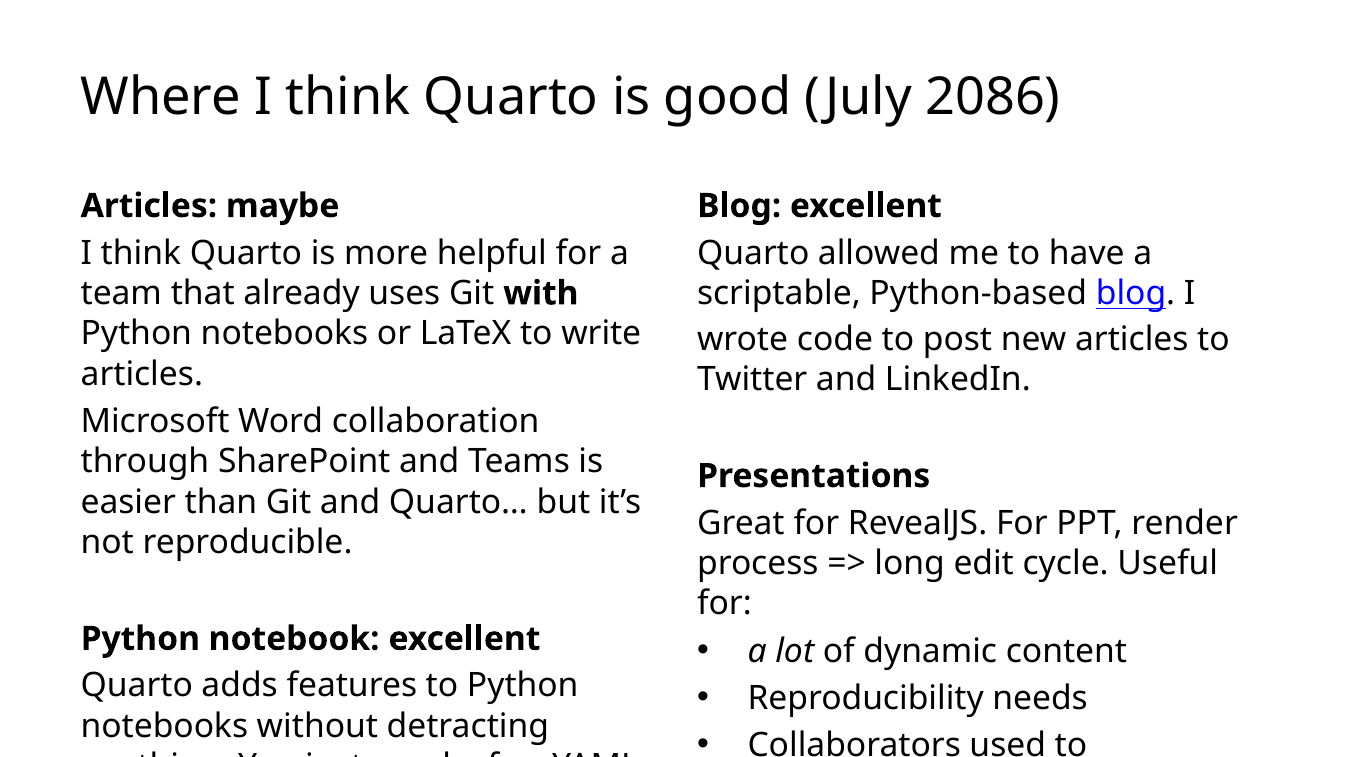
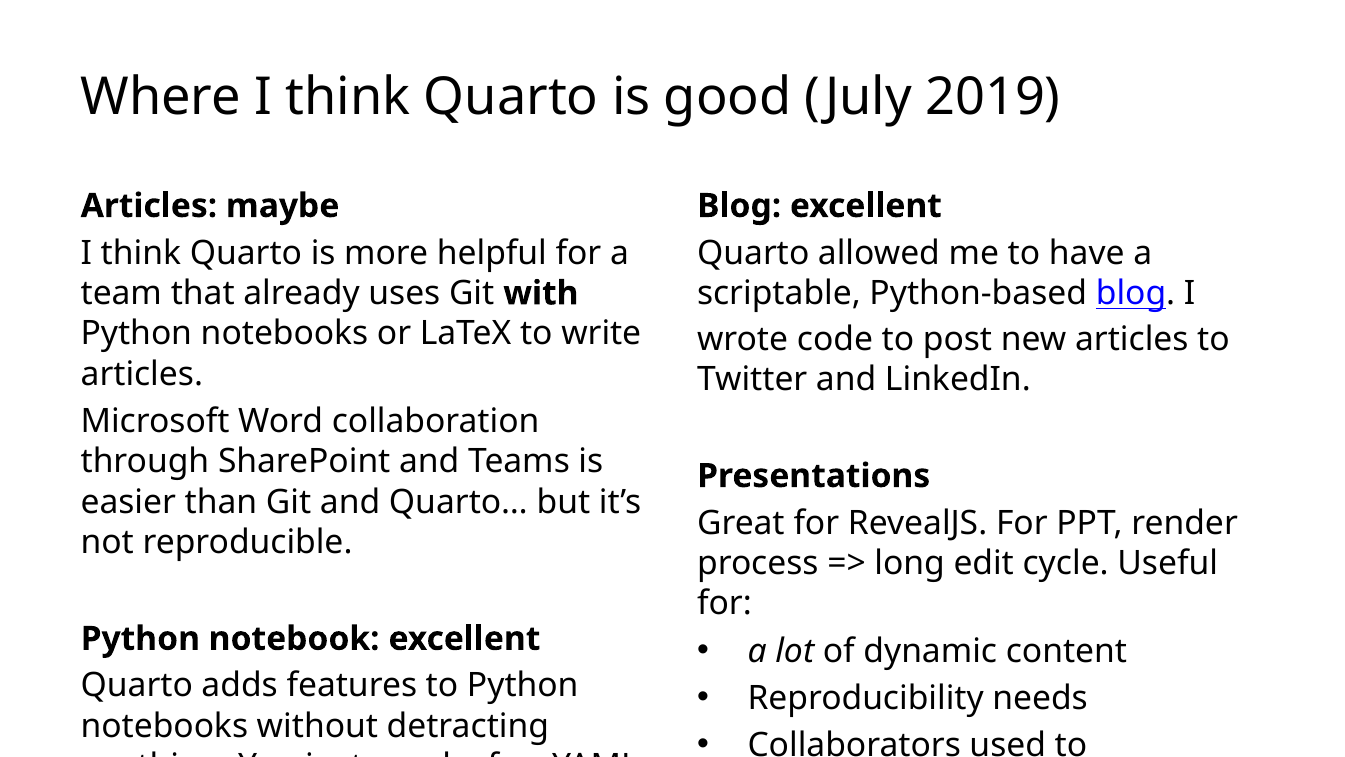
2086: 2086 -> 2019
